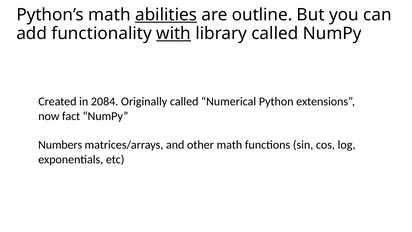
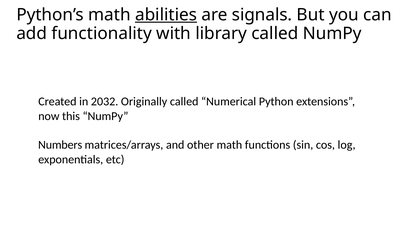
outline: outline -> signals
with underline: present -> none
2084: 2084 -> 2032
fact: fact -> this
